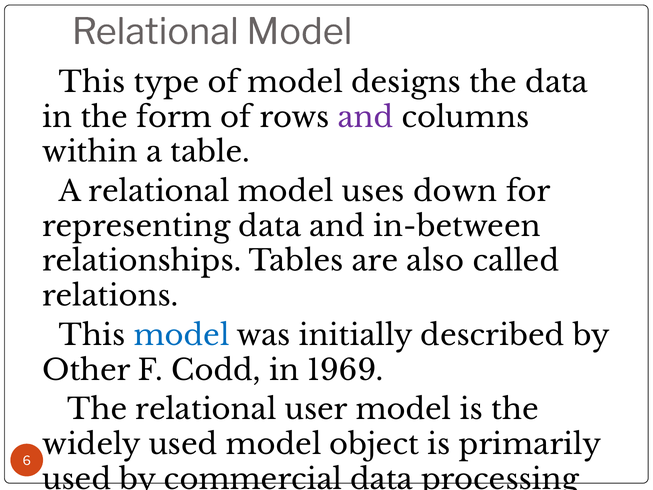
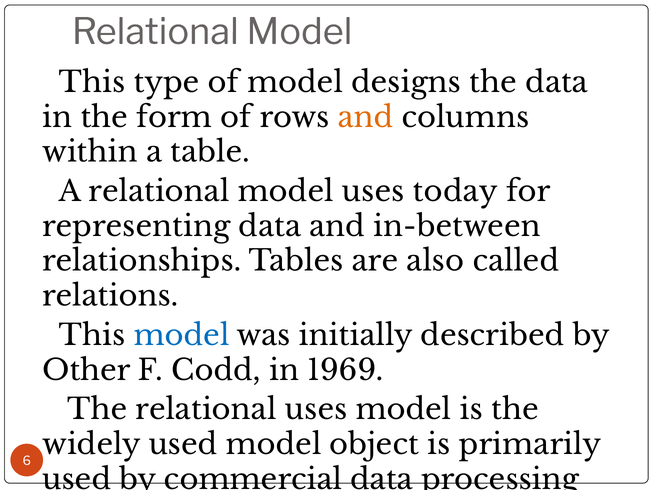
and at (365, 117) colour: purple -> orange
down: down -> today
relational user: user -> uses
